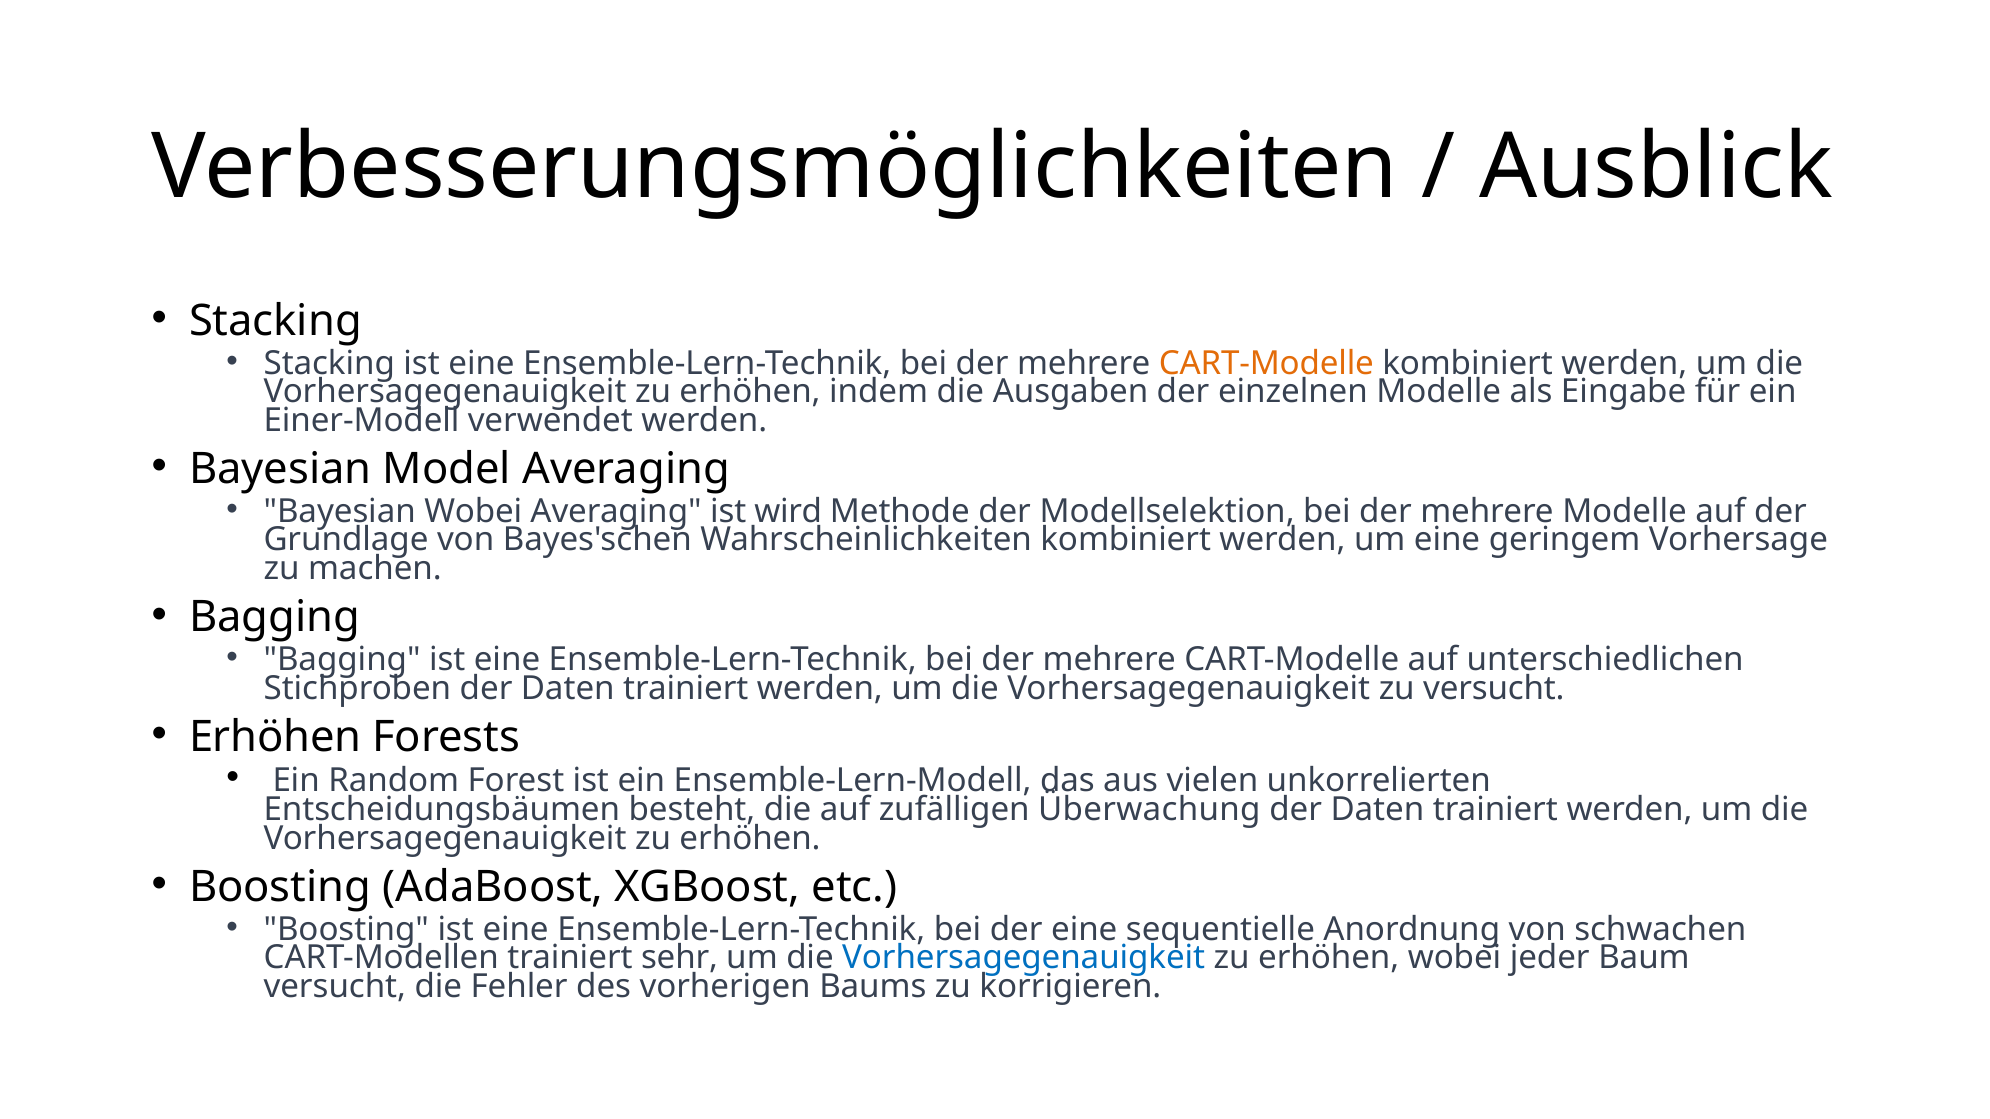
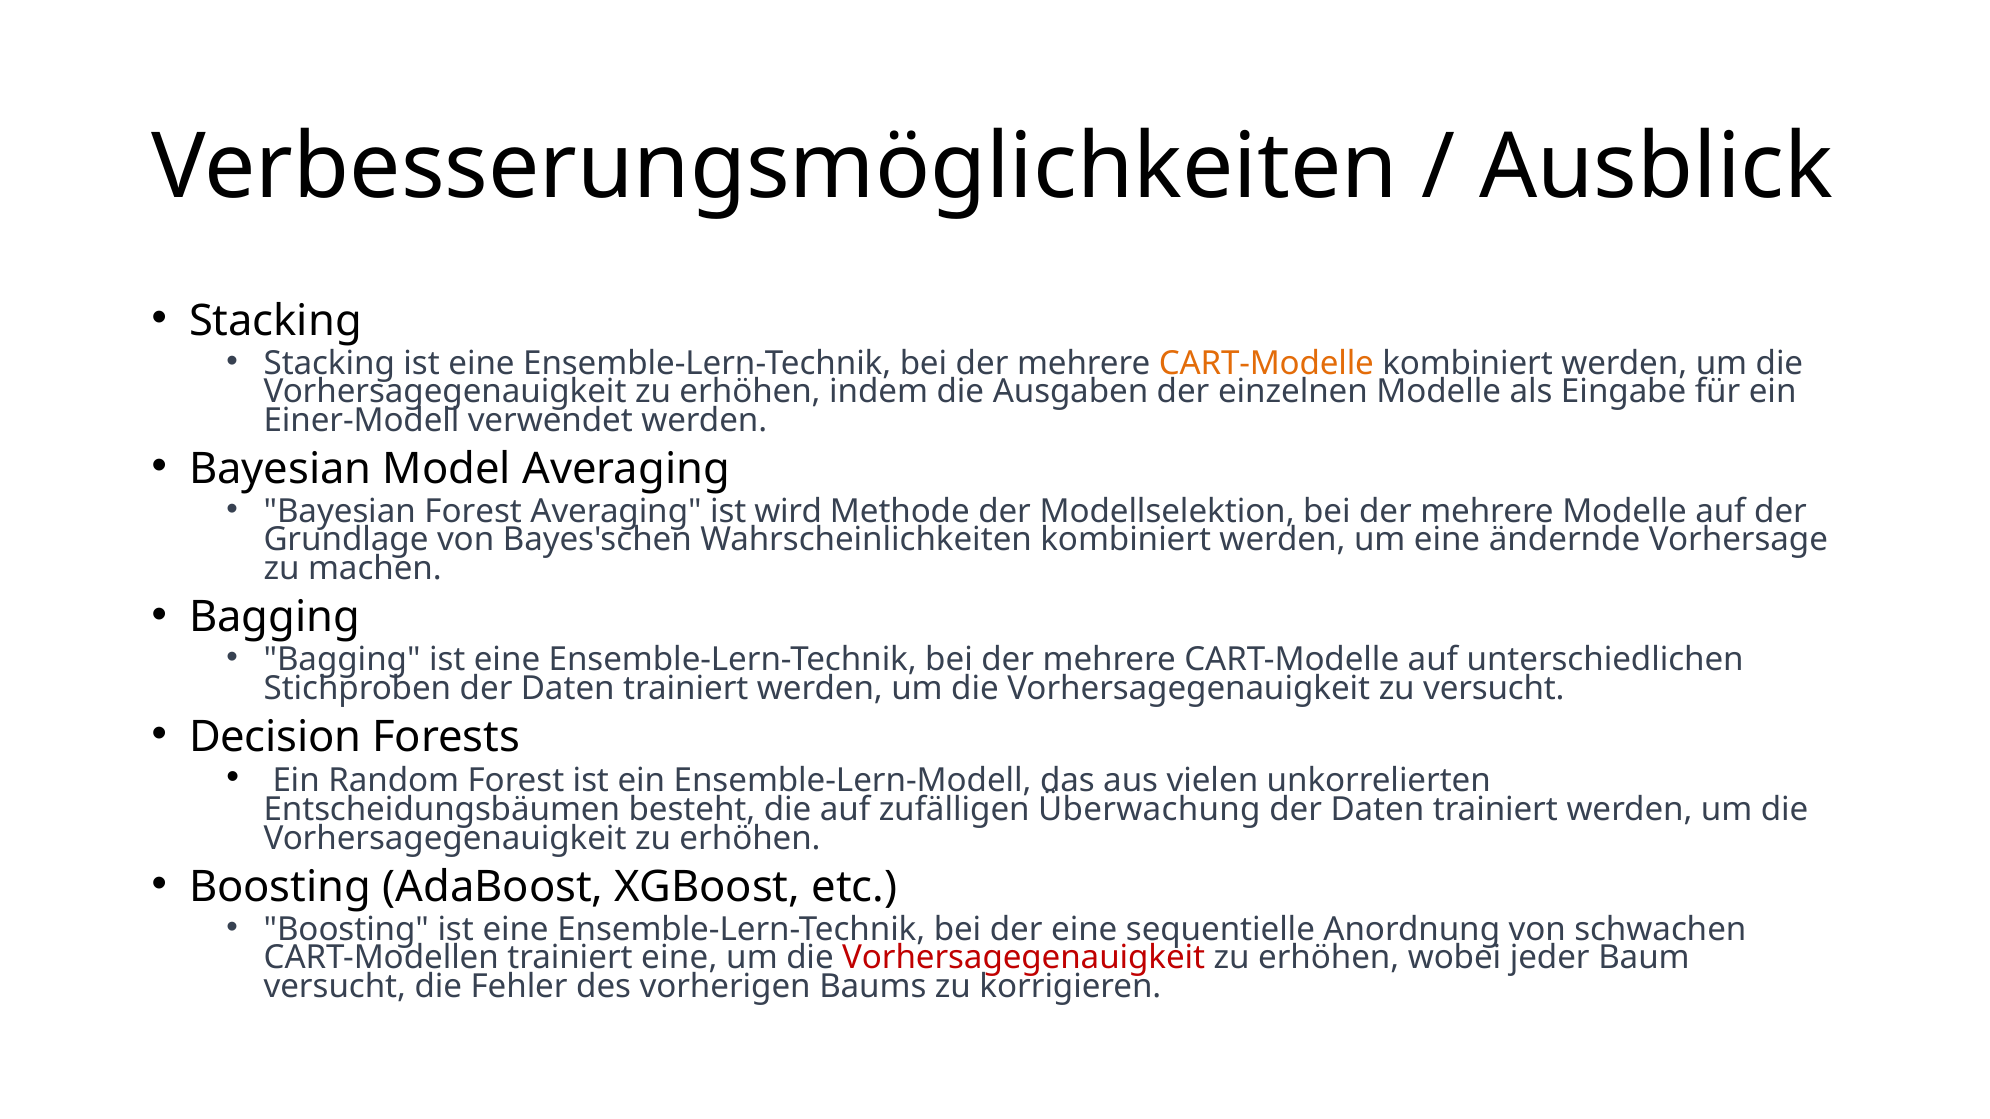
Bayesian Wobei: Wobei -> Forest
geringem: geringem -> ändernde
Erhöhen at (275, 737): Erhöhen -> Decision
trainiert sehr: sehr -> eine
Vorhersagegenauigkeit at (1024, 958) colour: blue -> red
